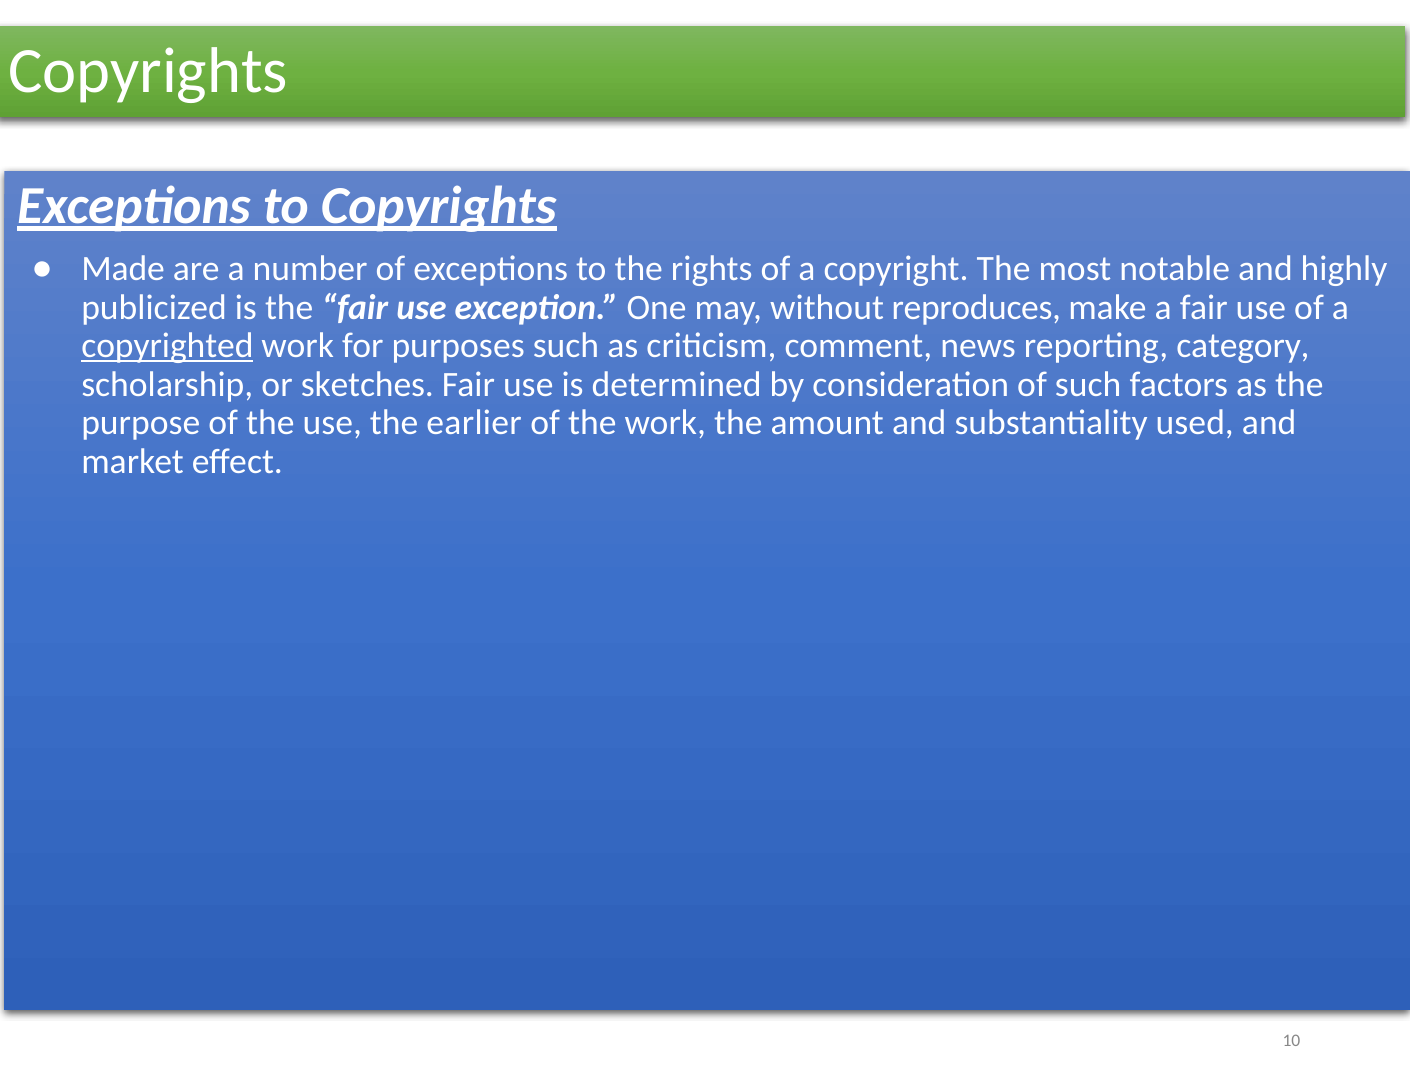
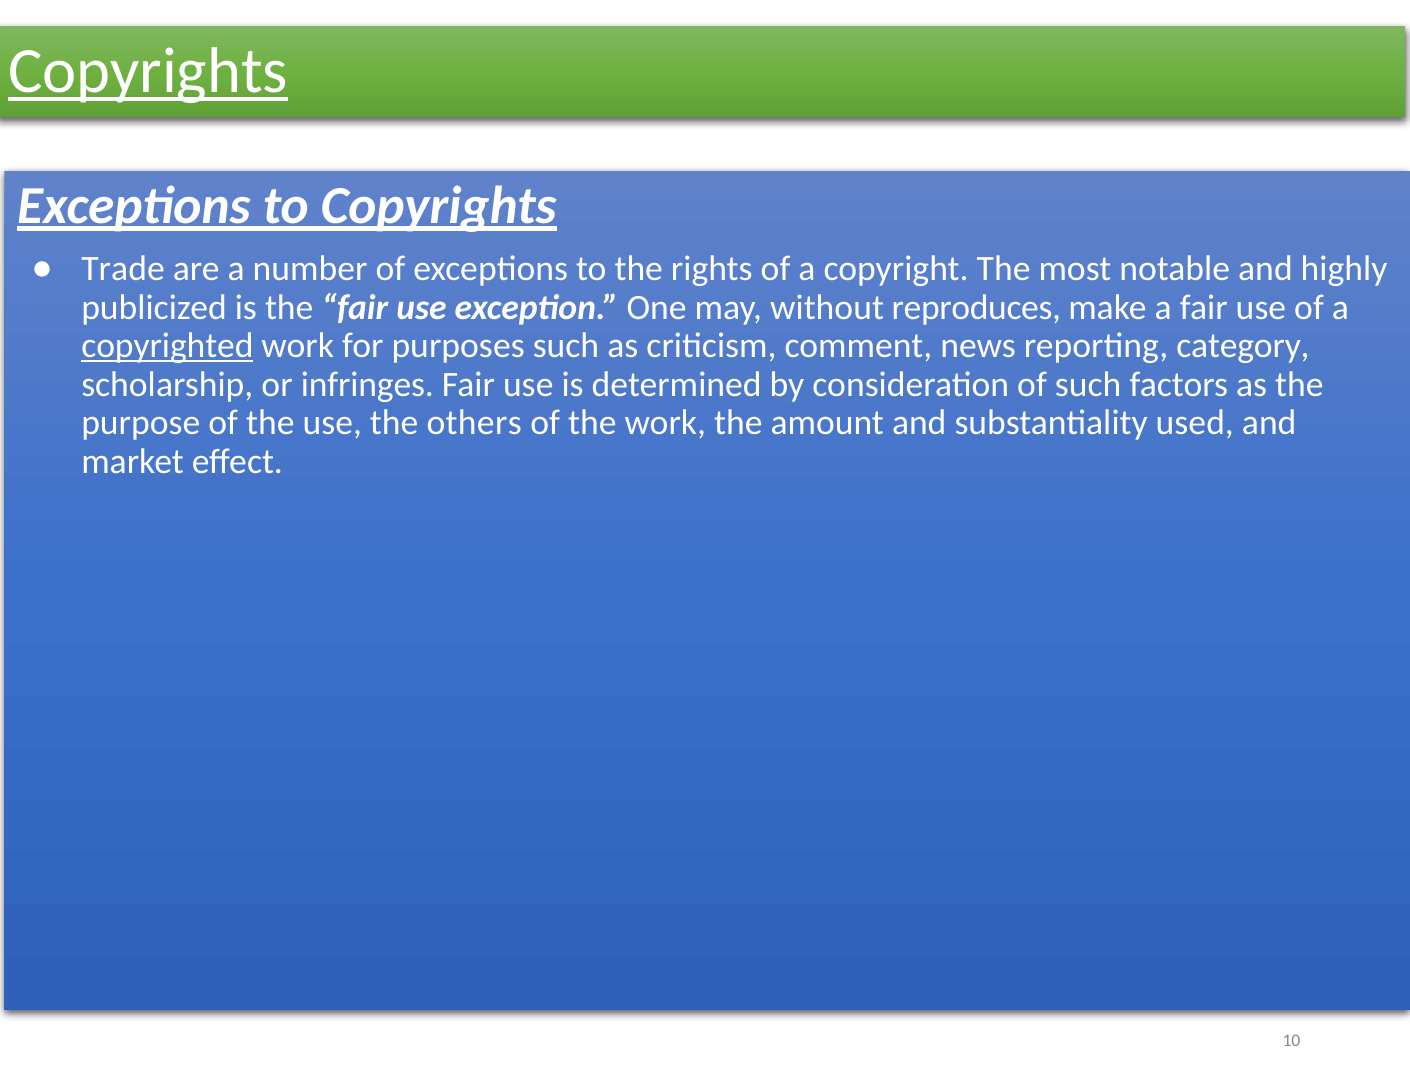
Copyrights at (148, 71) underline: none -> present
Made: Made -> Trade
sketches: sketches -> infringes
earlier: earlier -> others
